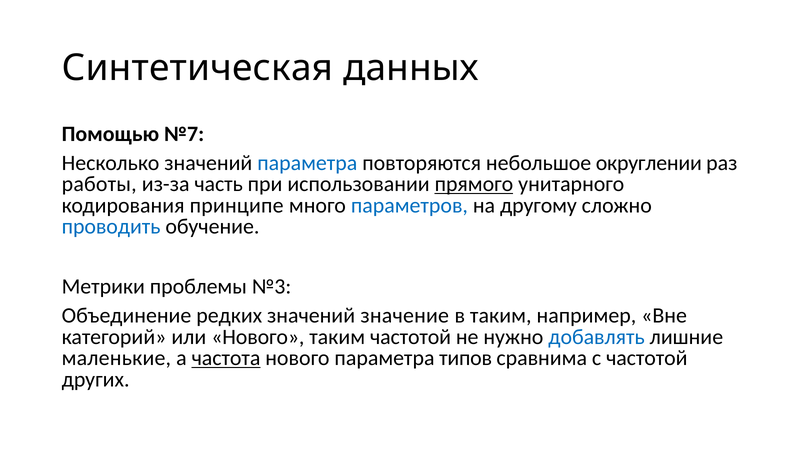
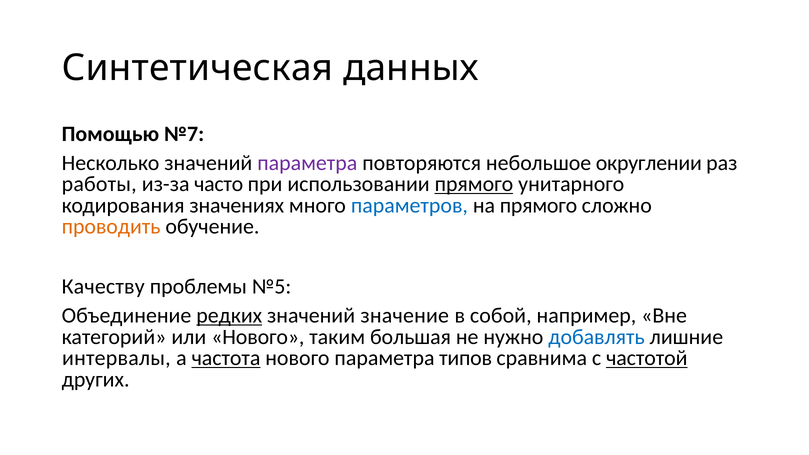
параметра at (307, 163) colour: blue -> purple
часть: часть -> часто
принципе: принципе -> значениях
на другому: другому -> прямого
проводить colour: blue -> orange
Метрики: Метрики -> Качеству
№3: №3 -> №5
редких underline: none -> present
в таким: таким -> собой
таким частотой: частотой -> большая
маленькие: маленькие -> интервалы
частотой at (647, 358) underline: none -> present
